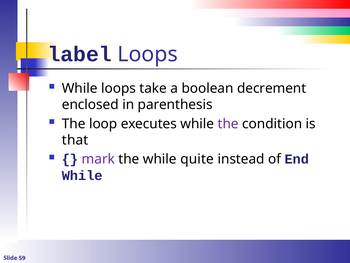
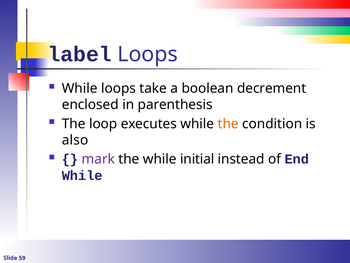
the at (228, 124) colour: purple -> orange
that: that -> also
quite: quite -> initial
